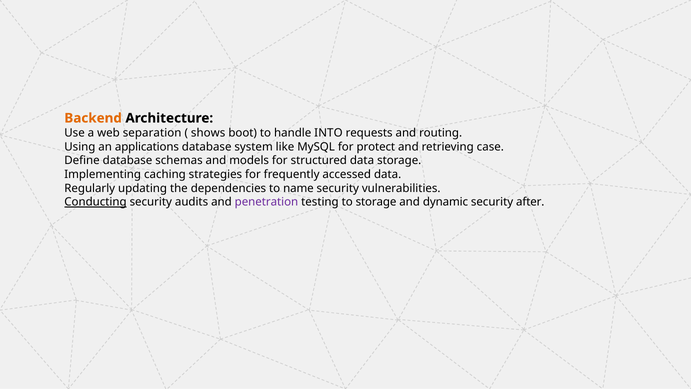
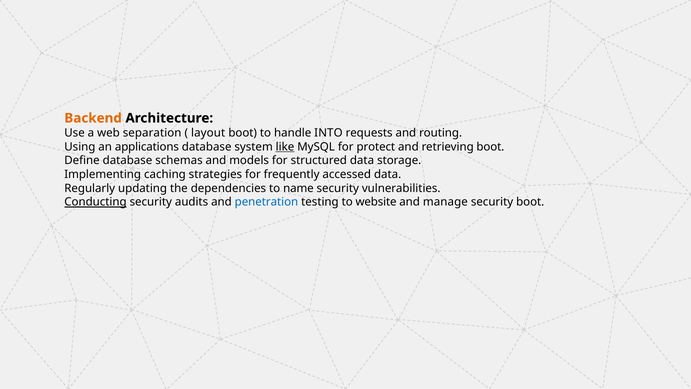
shows: shows -> layout
like underline: none -> present
retrieving case: case -> boot
penetration colour: purple -> blue
to storage: storage -> website
dynamic: dynamic -> manage
security after: after -> boot
